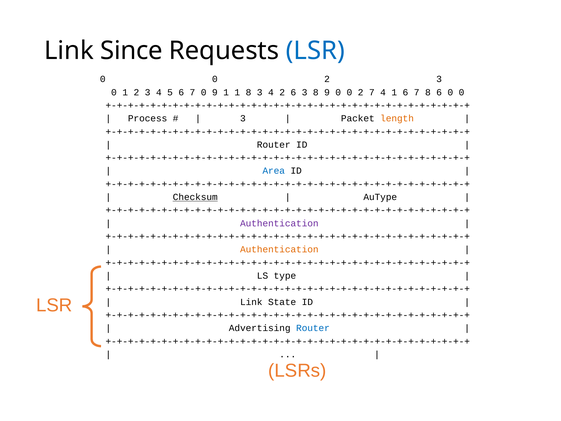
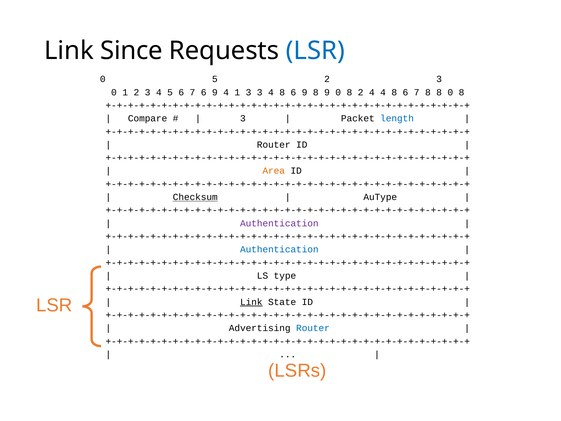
0 at (215, 79): 0 -> 5
7 0: 0 -> 6
9 1: 1 -> 4
1 8: 8 -> 3
3 4 2: 2 -> 8
3 at (305, 92): 3 -> 9
9 0 0: 0 -> 8
2 7: 7 -> 4
1 at (394, 92): 1 -> 8
8 6: 6 -> 8
0 at (462, 92): 0 -> 8
Process: Process -> Compare
length colour: orange -> blue
Area colour: blue -> orange
Authentication at (279, 249) colour: orange -> blue
Link at (251, 302) underline: none -> present
